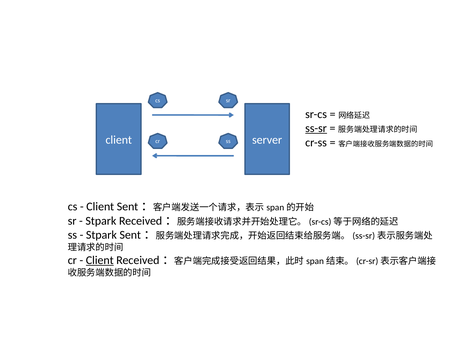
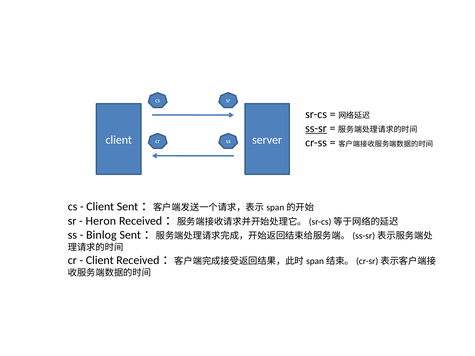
Stpark at (101, 221): Stpark -> Heron
Stpark at (101, 235): Stpark -> Binlog
Client at (100, 261) underline: present -> none
